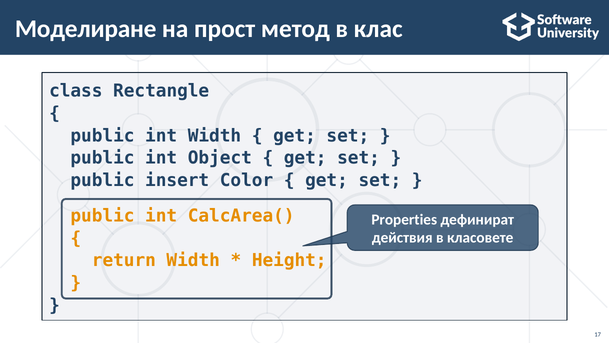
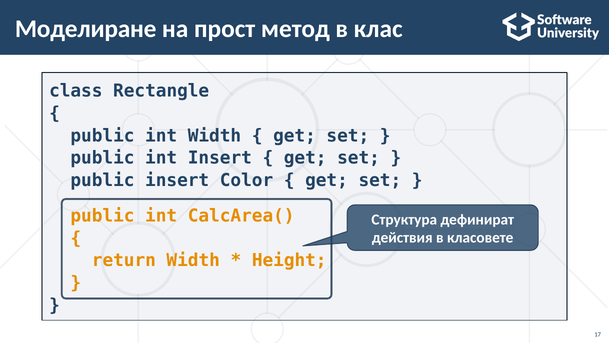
int Object: Object -> Insert
Properties: Properties -> Структура
